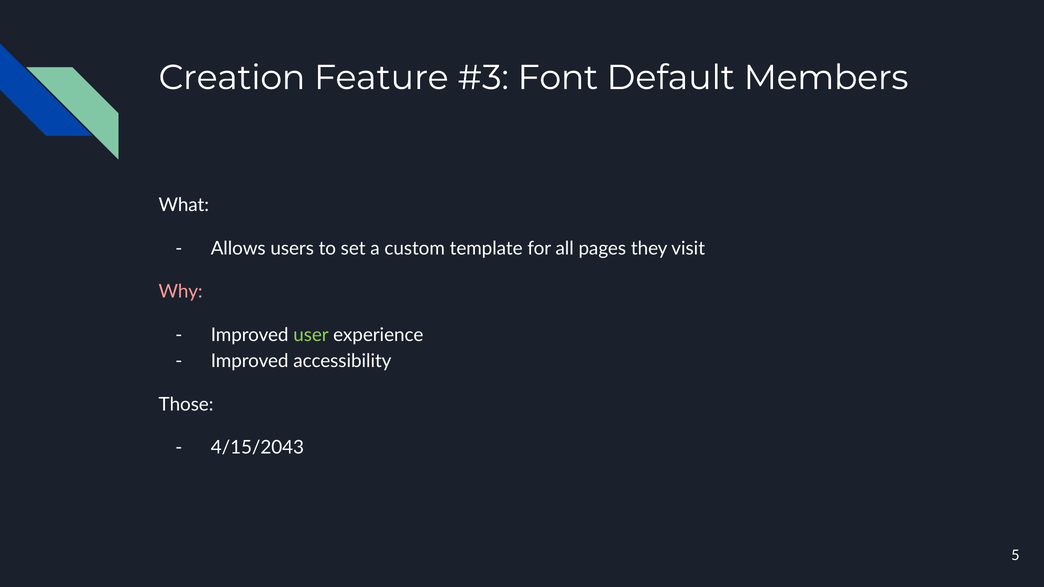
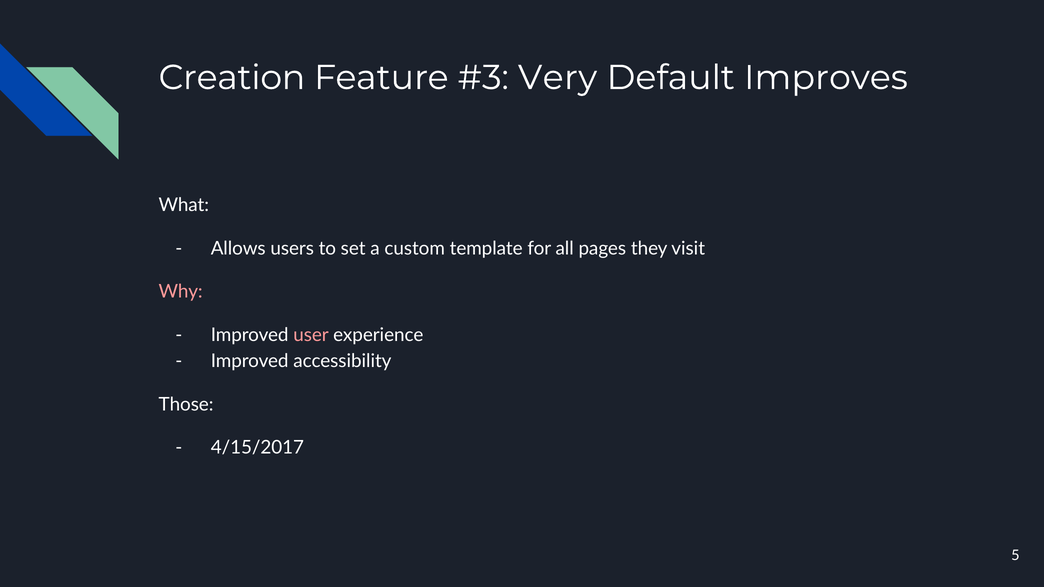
Font: Font -> Very
Members: Members -> Improves
user colour: light green -> pink
4/15/2043: 4/15/2043 -> 4/15/2017
